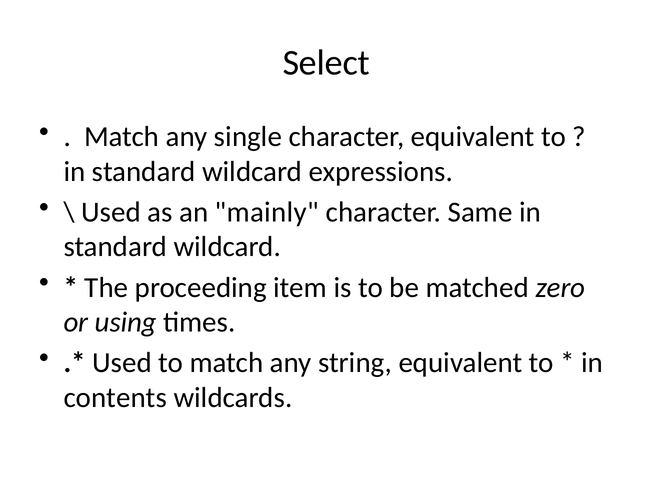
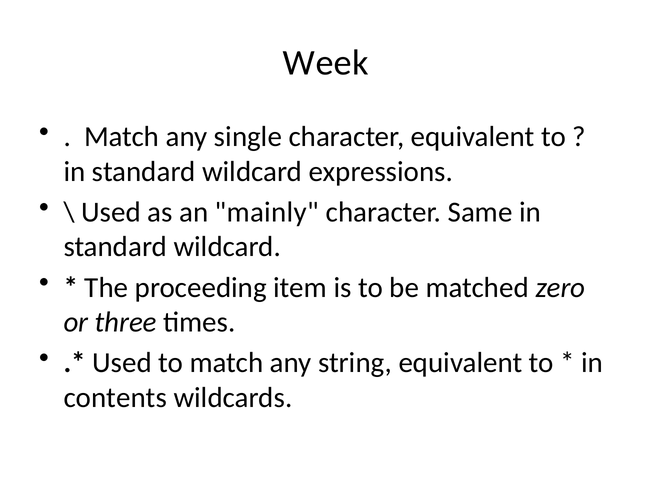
Select: Select -> Week
using: using -> three
